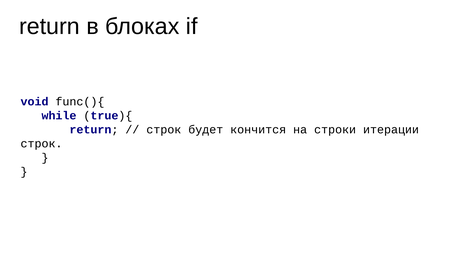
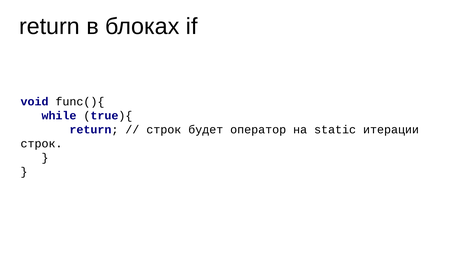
кончится: кончится -> оператор
строки: строки -> static
